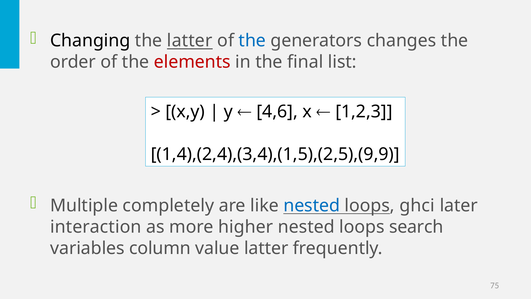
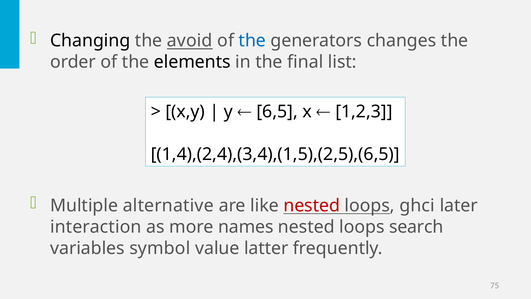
the latter: latter -> avoid
elements colour: red -> black
4,6: 4,6 -> 6,5
1,4),(2,4),(3,4),(1,5),(2,5),(9,9: 1,4),(2,4),(3,4),(1,5),(2,5),(9,9 -> 1,4),(2,4),(3,4),(1,5),(2,5),(6,5
completely: completely -> alternative
nested at (312, 205) colour: blue -> red
higher: higher -> names
column: column -> symbol
